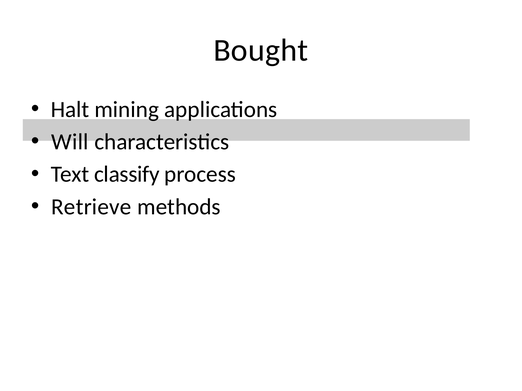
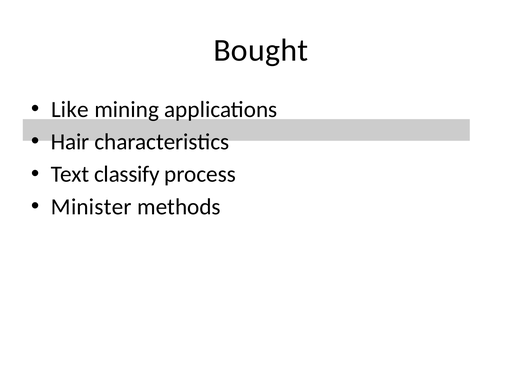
Halt: Halt -> Like
Will: Will -> Hair
Retrieve: Retrieve -> Minister
